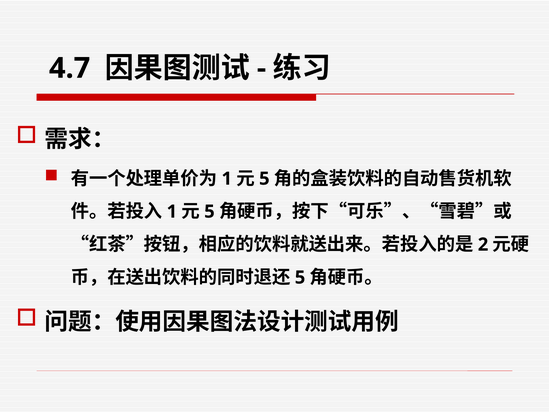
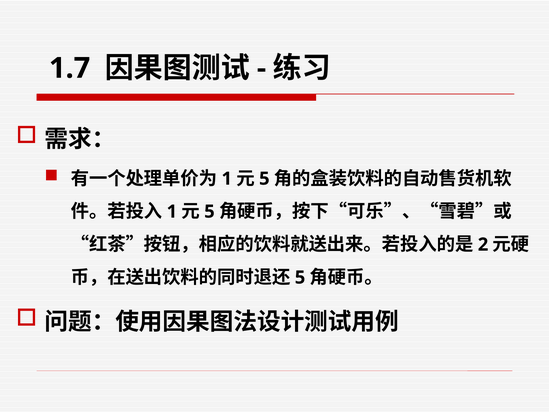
4.7: 4.7 -> 1.7
